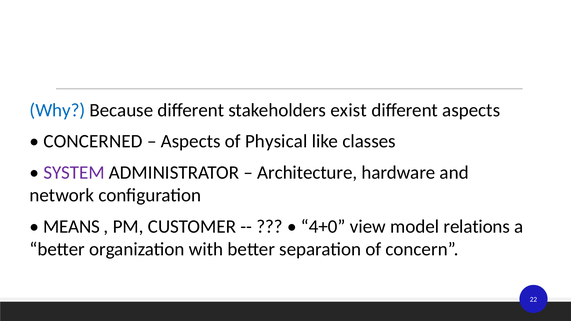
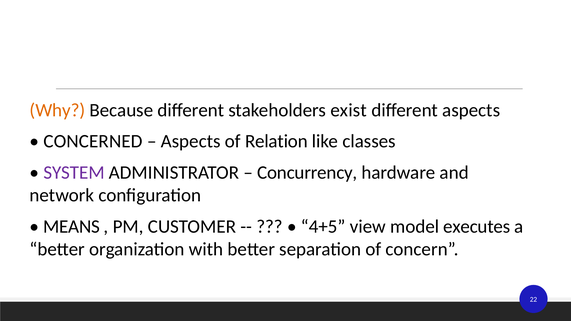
Why colour: blue -> orange
Physical: Physical -> Relation
Architecture: Architecture -> Concurrency
4+0: 4+0 -> 4+5
relations: relations -> executes
